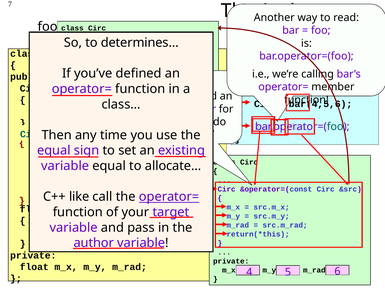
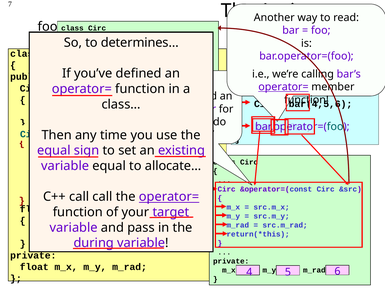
operator= at (283, 87) underline: none -> present
C++ like: like -> call
author: author -> during
